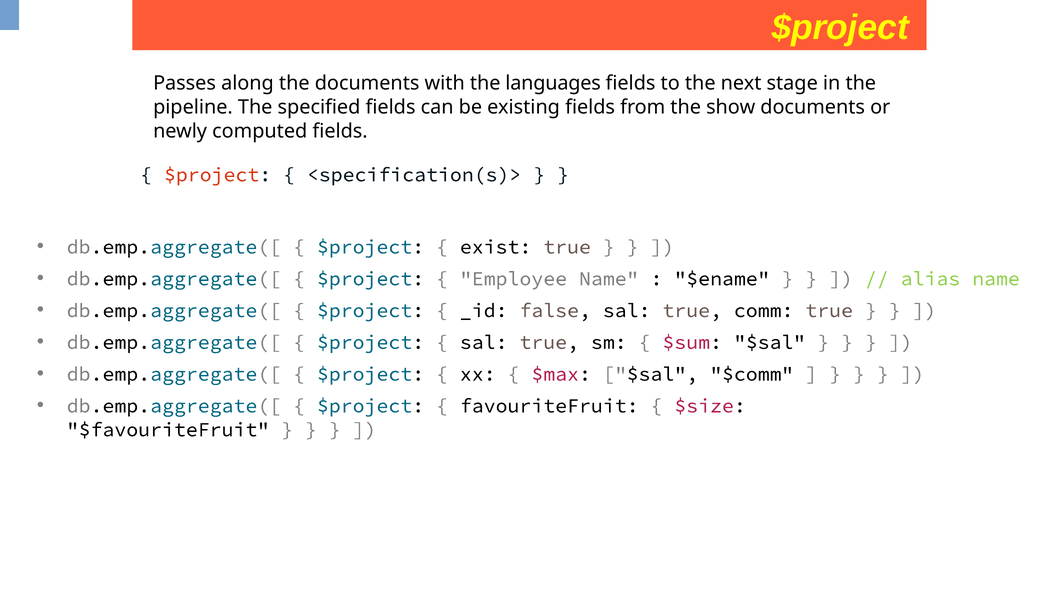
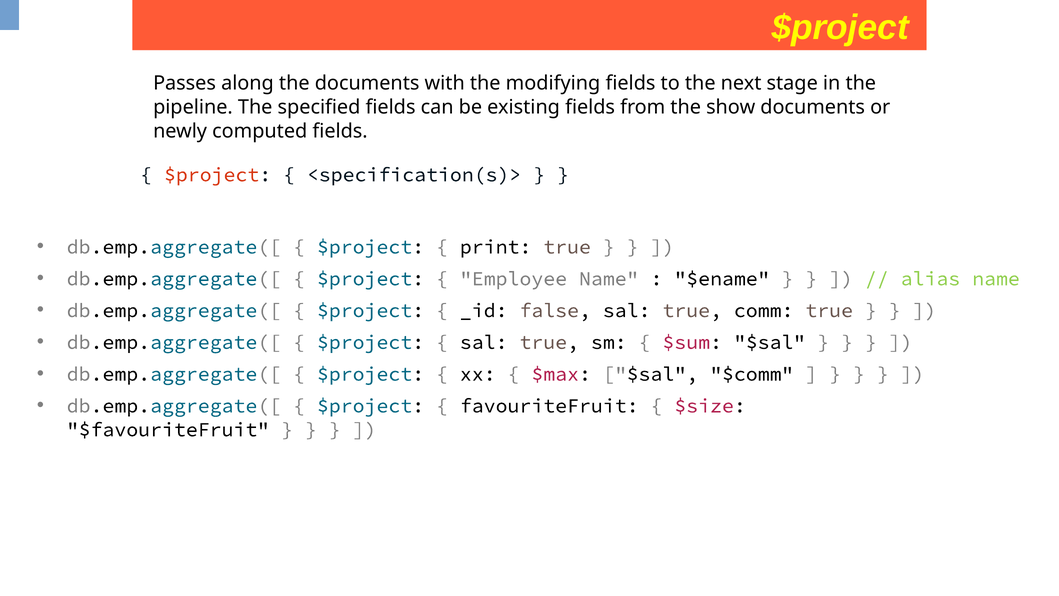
languages: languages -> modifying
exist: exist -> print
